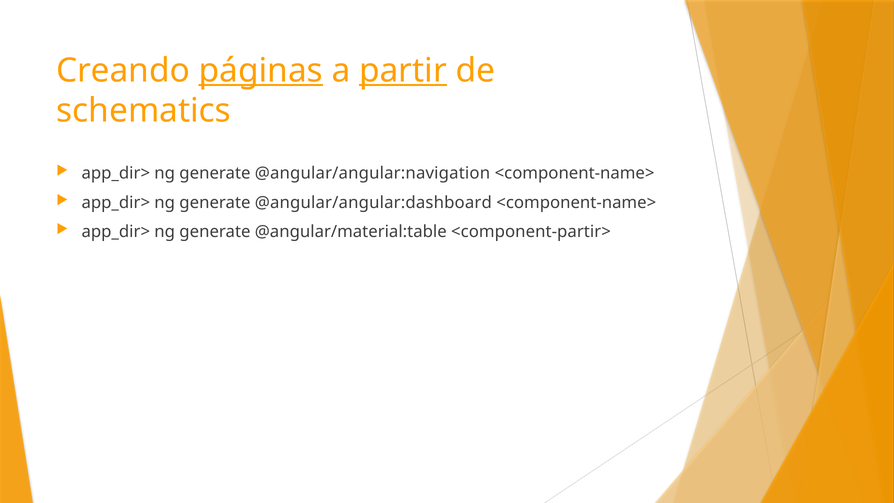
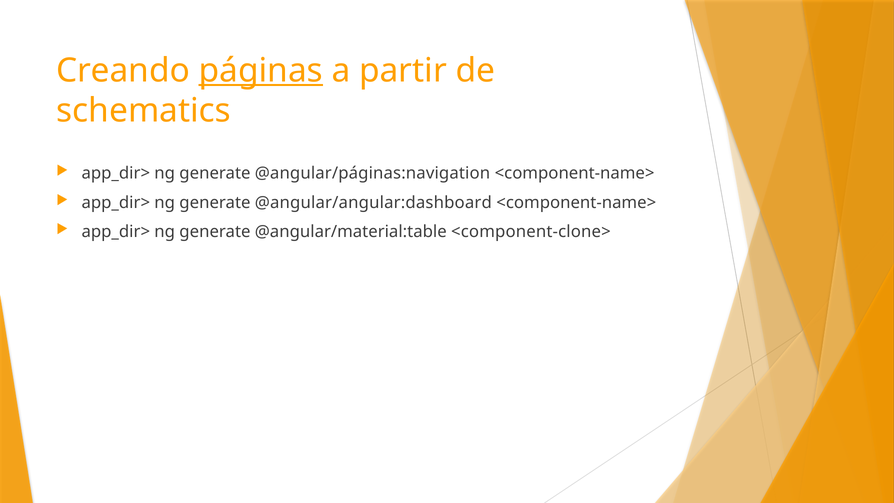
partir underline: present -> none
@angular/angular:navigation: @angular/angular:navigation -> @angular/páginas:navigation
<component-partir>: <component-partir> -> <component-clone>
